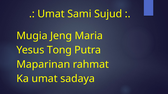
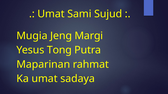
Maria: Maria -> Margi
